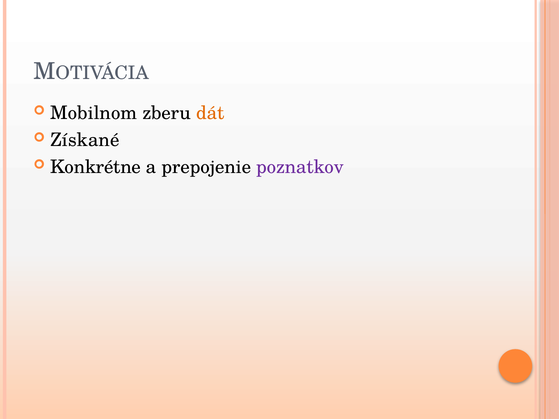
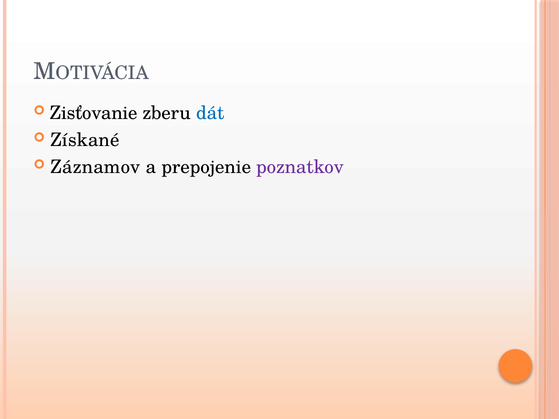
Mobilnom: Mobilnom -> Zisťovanie
dát colour: orange -> blue
Konkrétne: Konkrétne -> Záznamov
